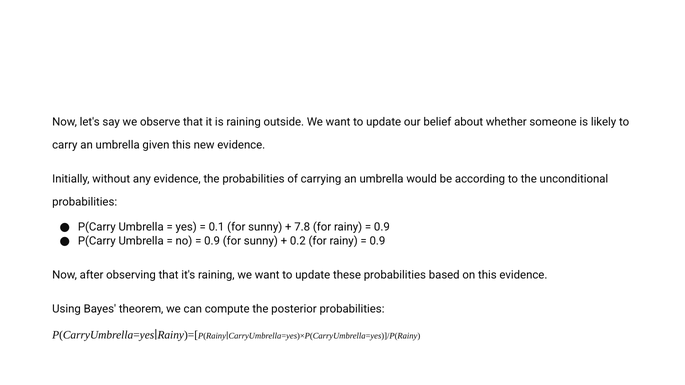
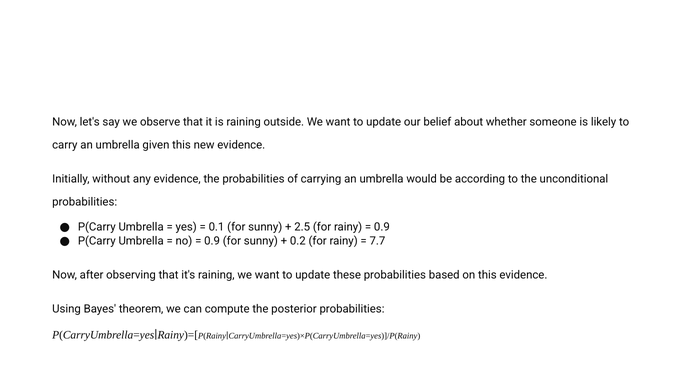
7.8: 7.8 -> 2.5
0.9 at (377, 241): 0.9 -> 7.7
